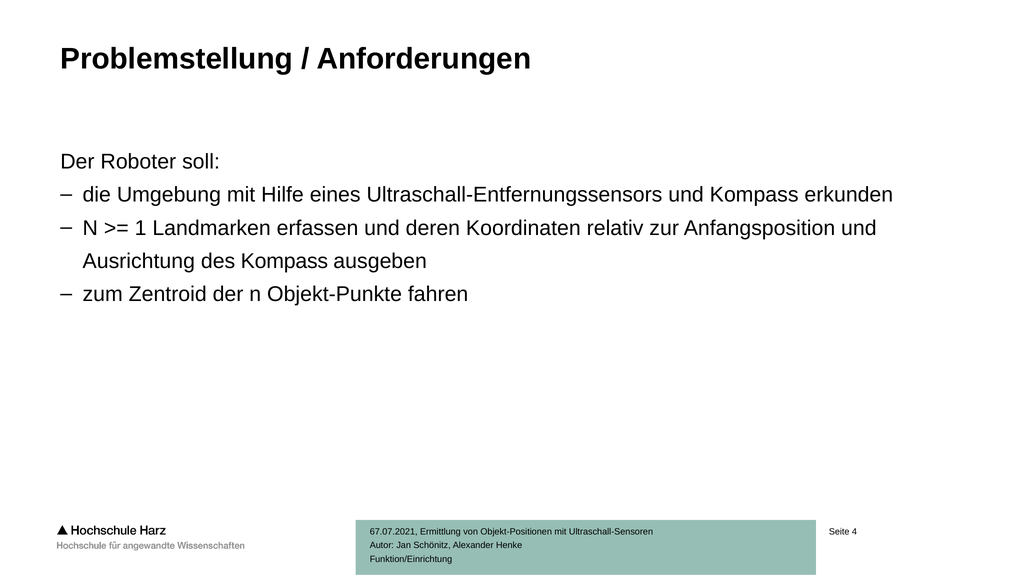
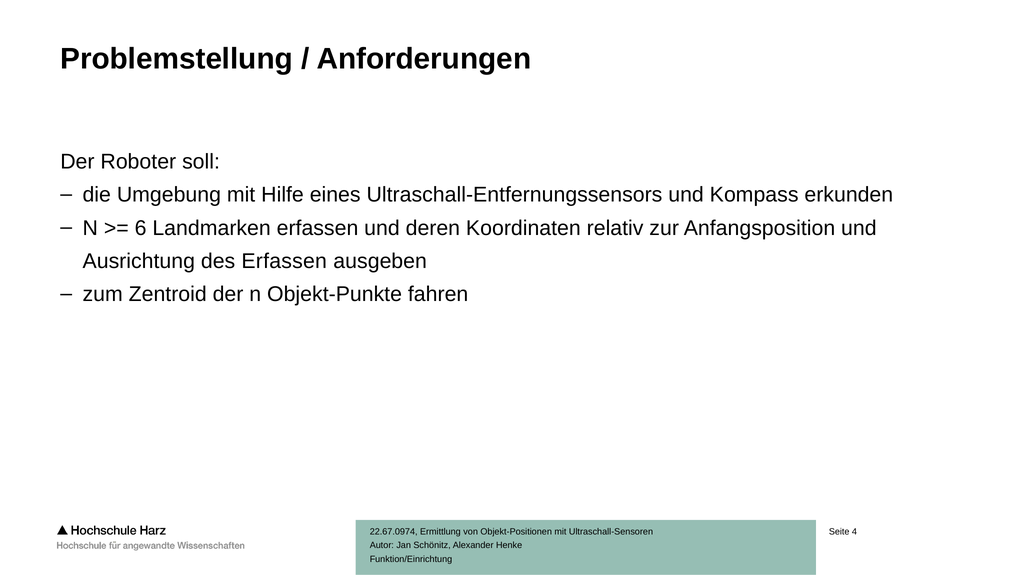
1: 1 -> 6
des Kompass: Kompass -> Erfassen
67.07.2021: 67.07.2021 -> 22.67.0974
